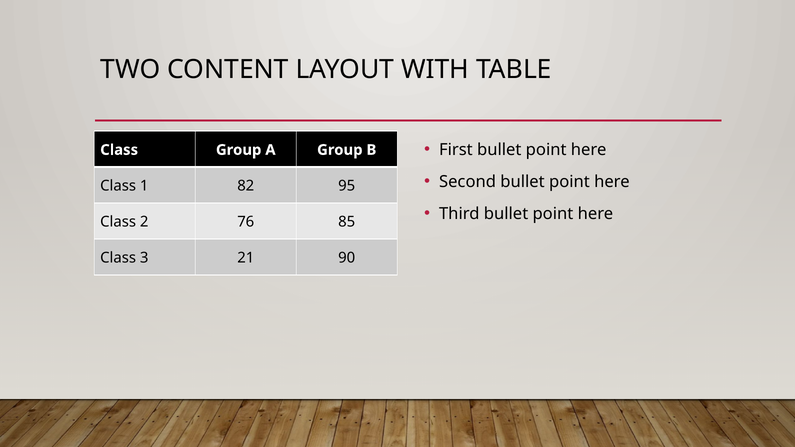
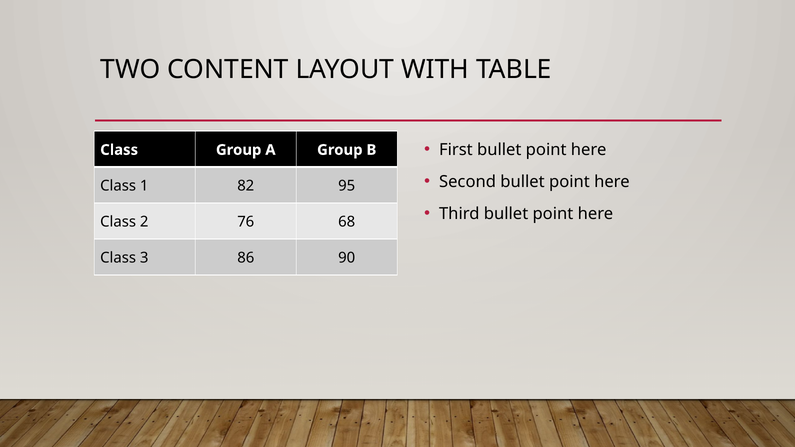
85: 85 -> 68
21: 21 -> 86
